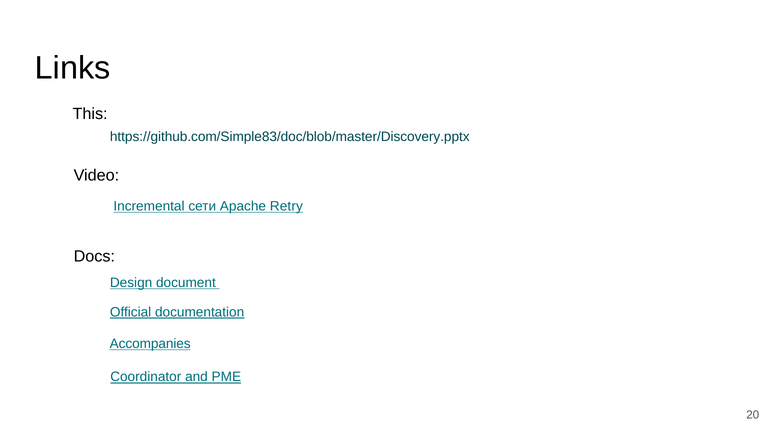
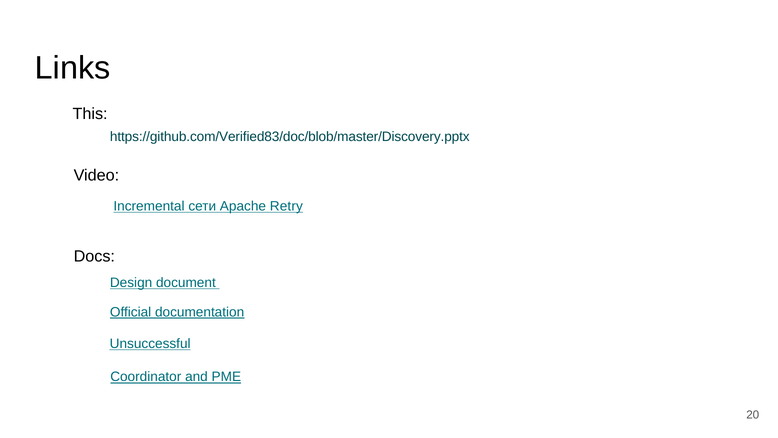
https://github.com/Simple83/doc/blob/master/Discovery.pptx: https://github.com/Simple83/doc/blob/master/Discovery.pptx -> https://github.com/Verified83/doc/blob/master/Discovery.pptx
Accompanies: Accompanies -> Unsuccessful
